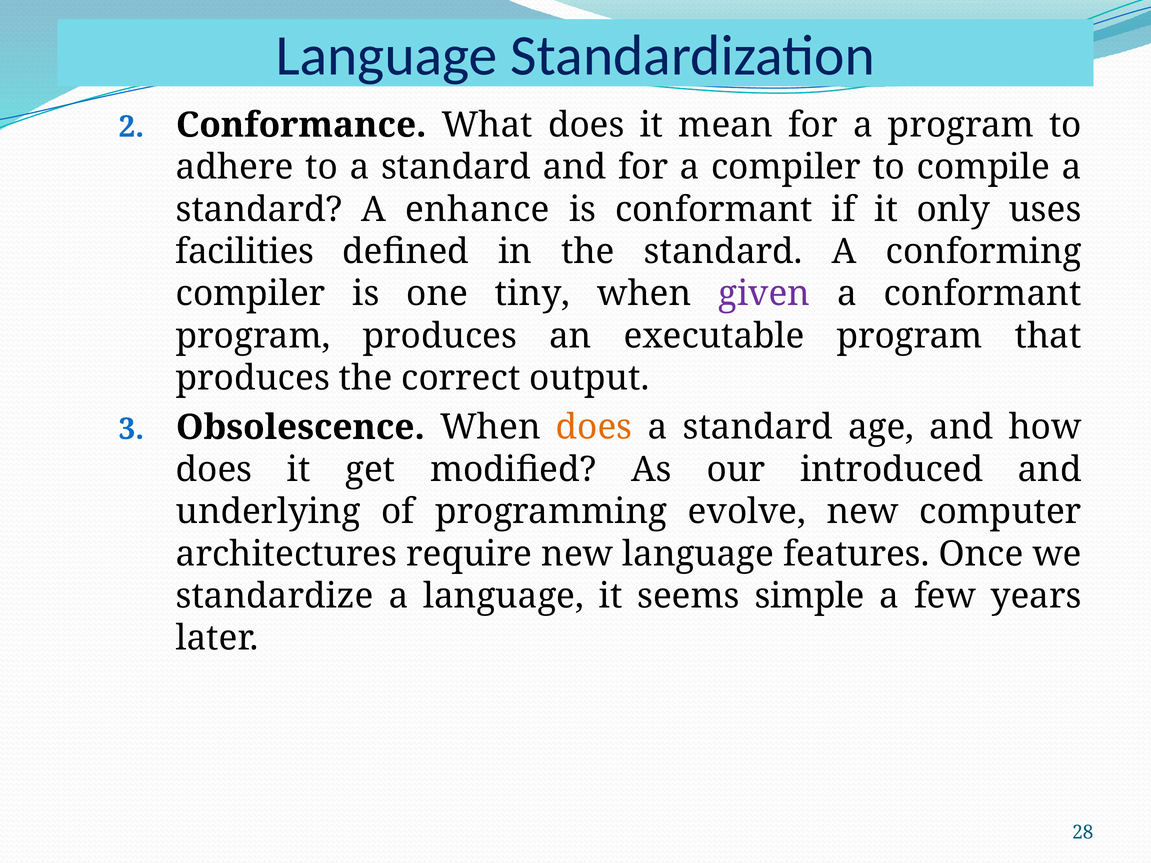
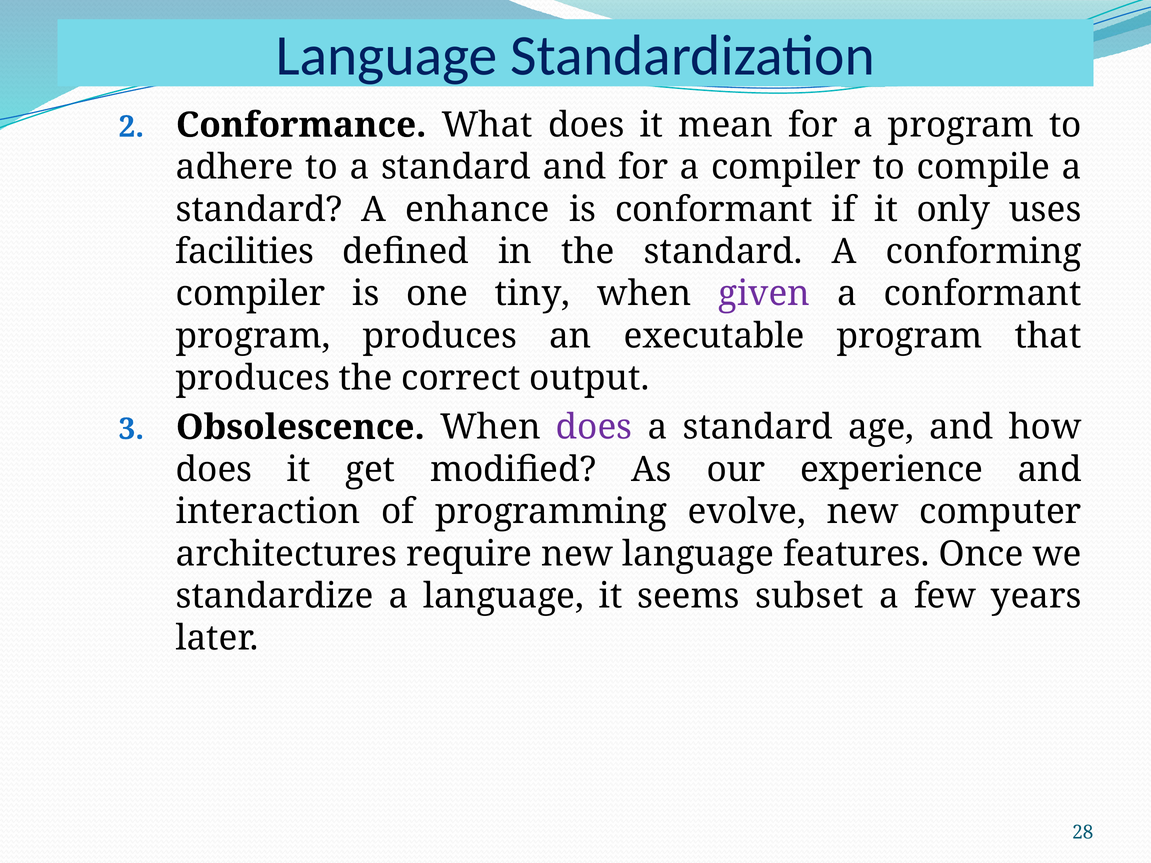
does at (594, 427) colour: orange -> purple
introduced: introduced -> experience
underlying: underlying -> interaction
simple: simple -> subset
